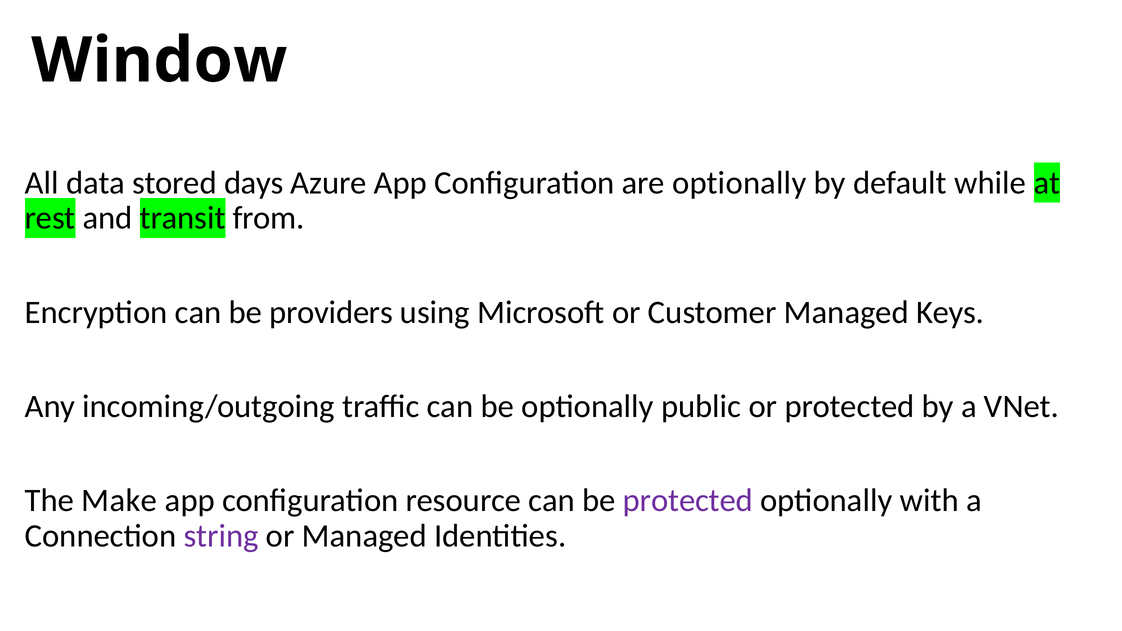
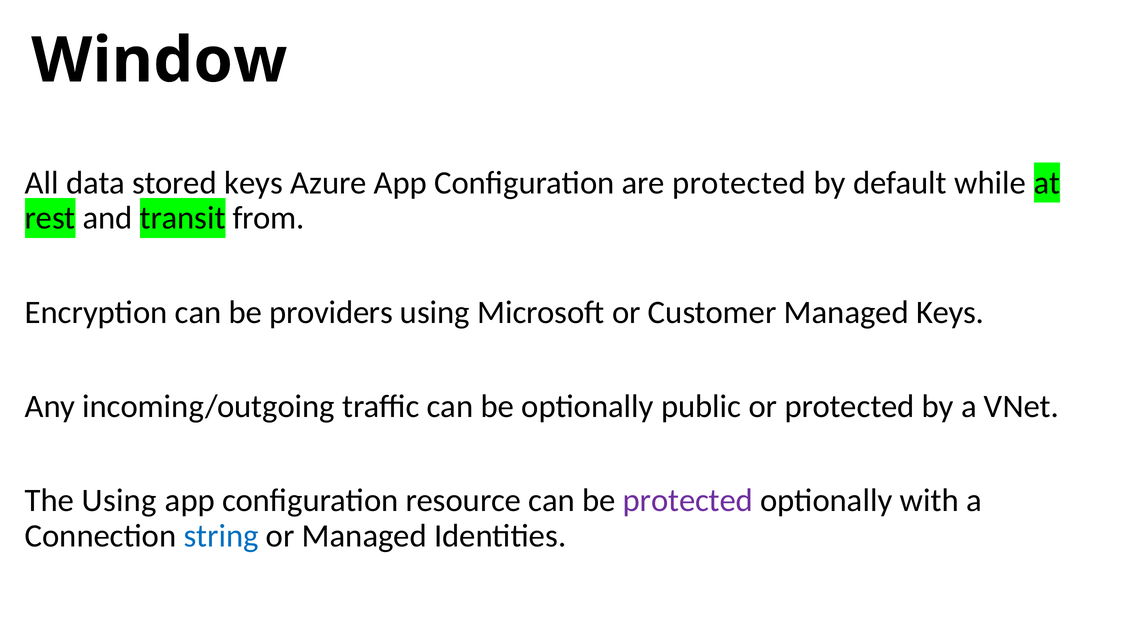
days at (254, 183): days -> keys
are optionally: optionally -> protected
The Make: Make -> Using
string colour: purple -> blue
